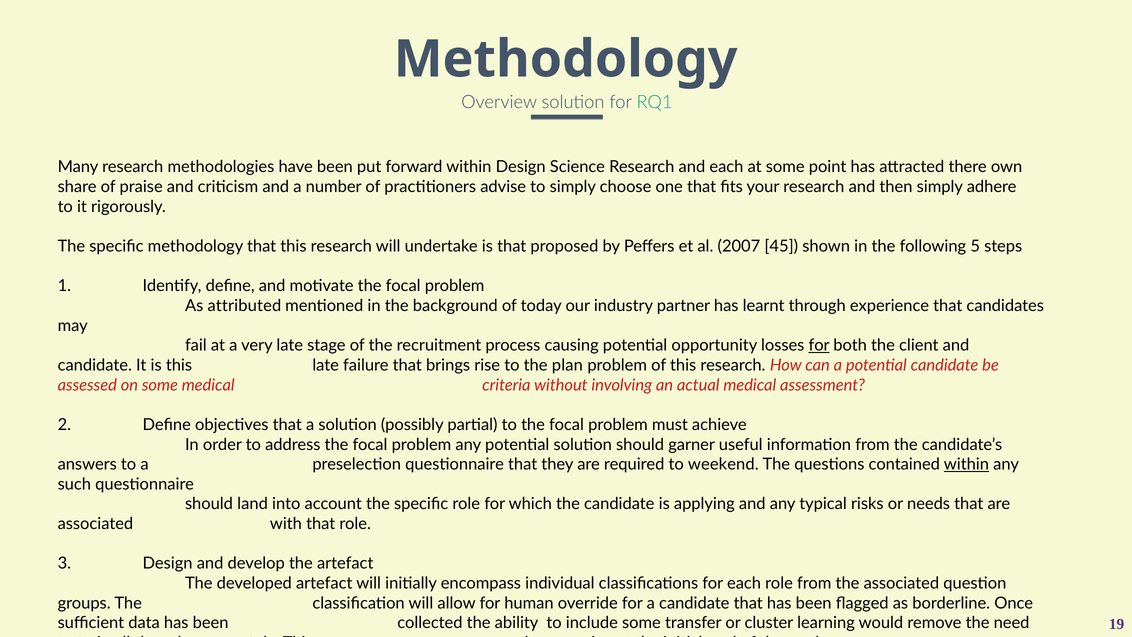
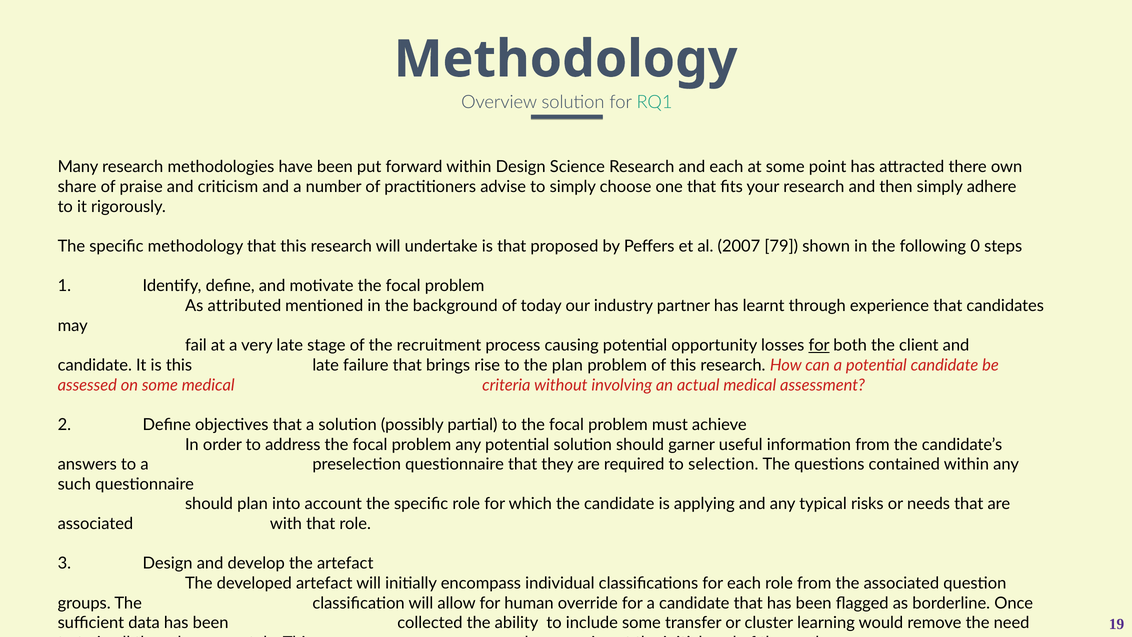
45: 45 -> 79
5: 5 -> 0
weekend: weekend -> selection
within at (966, 464) underline: present -> none
should land: land -> plan
